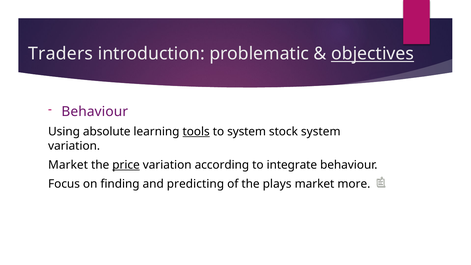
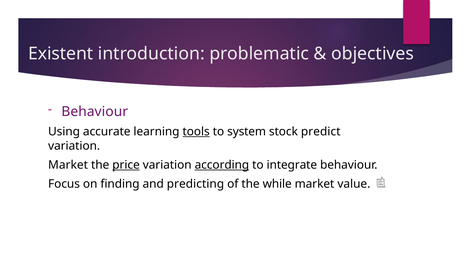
Traders: Traders -> Existent
objectives underline: present -> none
absolute: absolute -> accurate
stock system: system -> predict
according underline: none -> present
plays: plays -> while
more: more -> value
